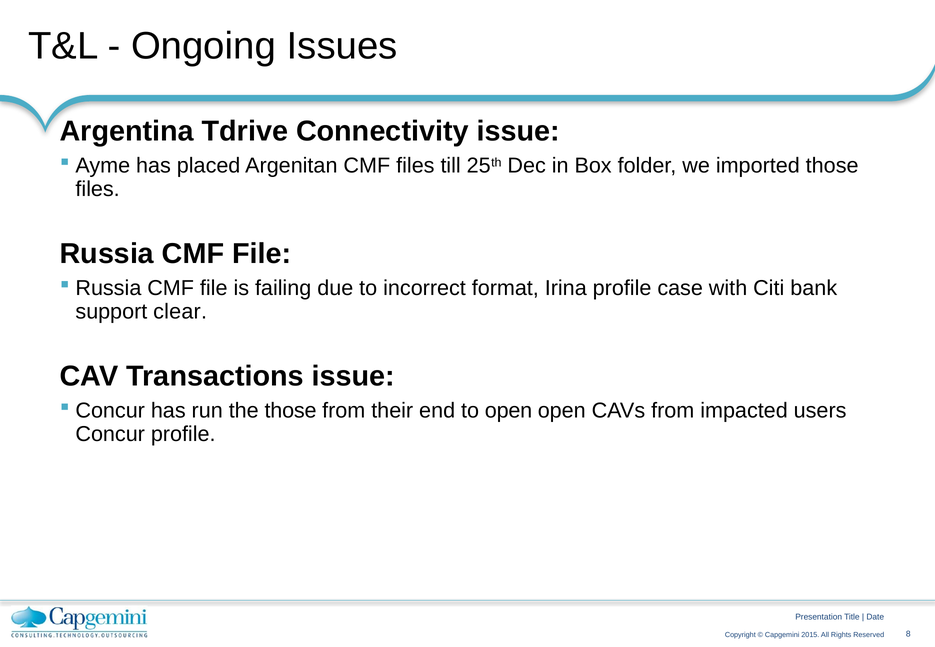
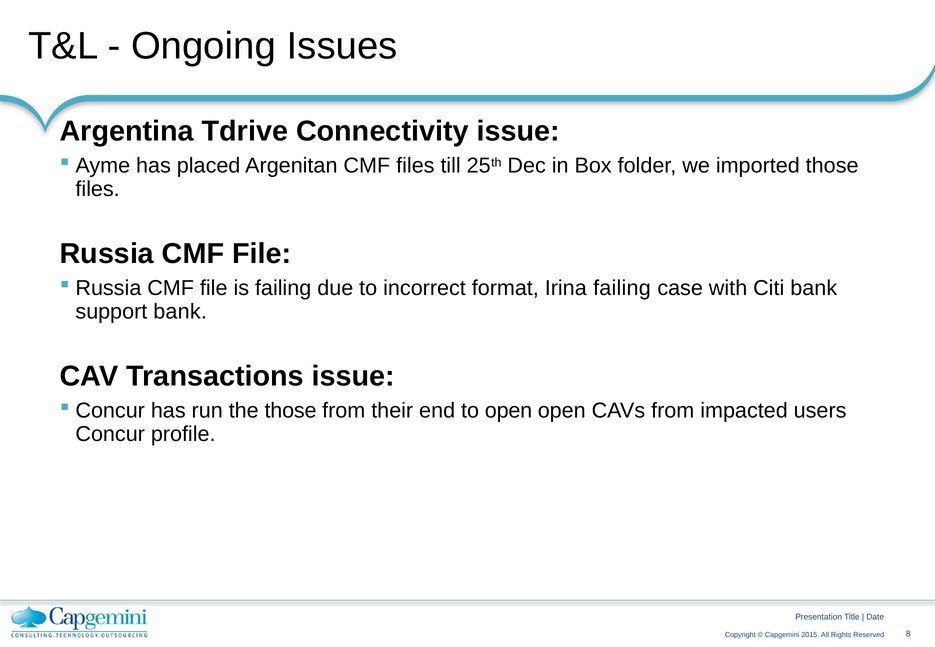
Irina profile: profile -> failing
support clear: clear -> bank
